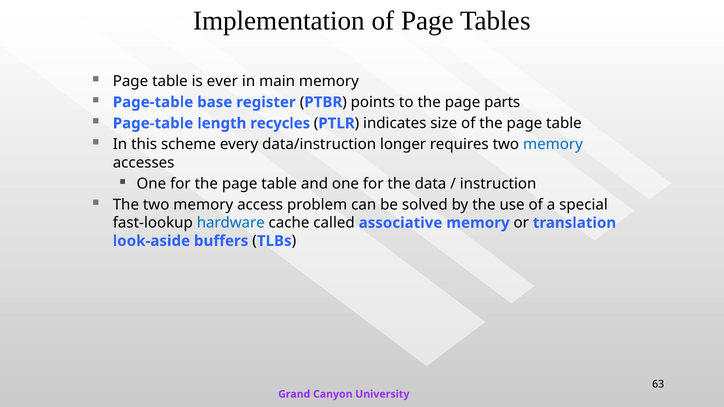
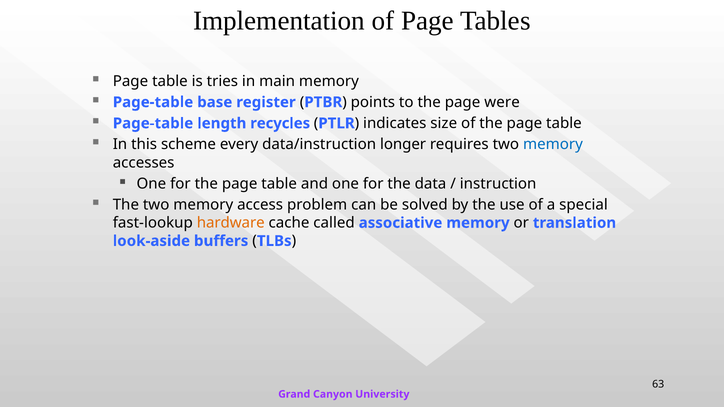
ever: ever -> tries
parts: parts -> were
hardware colour: blue -> orange
